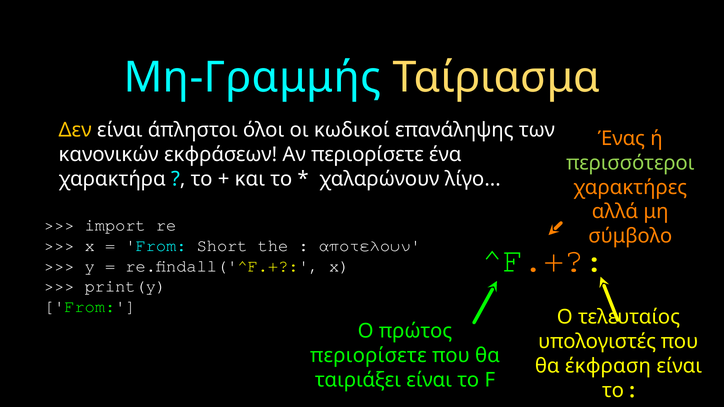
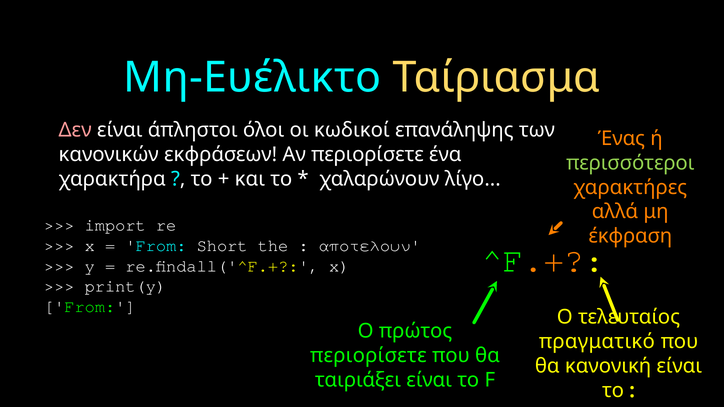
Μη-Γραμμής: Μη-Γραμμής -> Μη-Ευέλικτο
Δεν colour: yellow -> pink
σύμβολο: σύμβολο -> έκφραση
υπολογιστές: υπολογιστές -> πραγματικό
έκφραση: έκφραση -> κανονική
